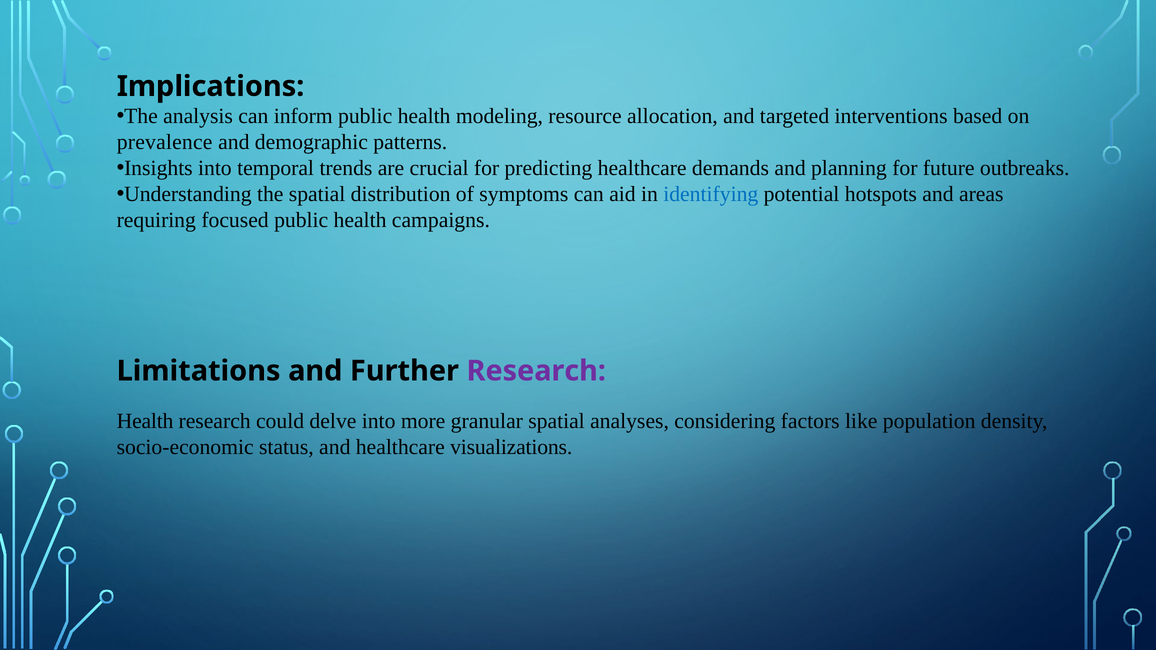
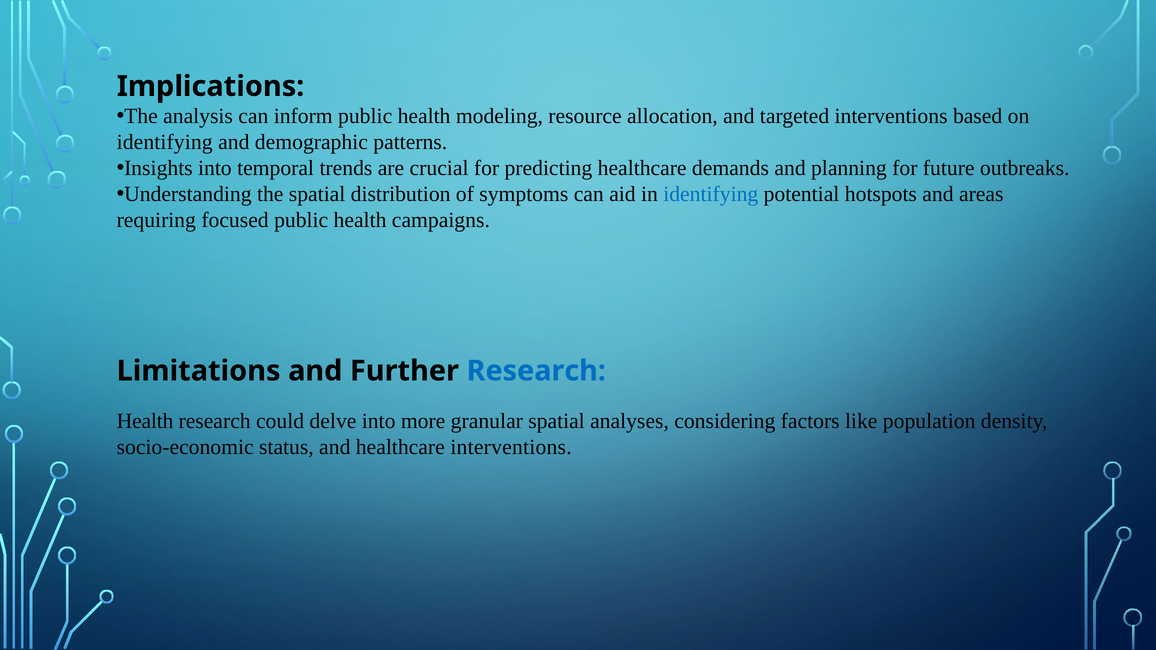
prevalence at (165, 142): prevalence -> identifying
Research at (536, 371) colour: purple -> blue
healthcare visualizations: visualizations -> interventions
